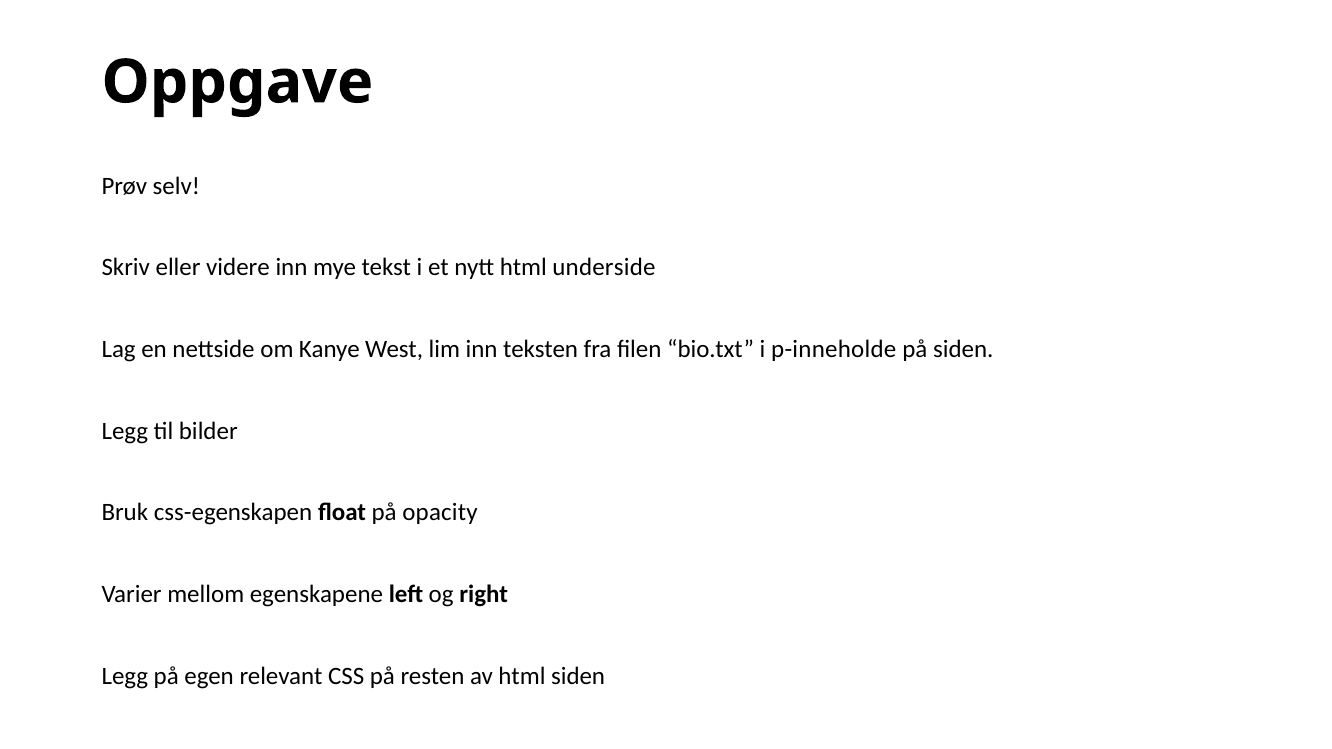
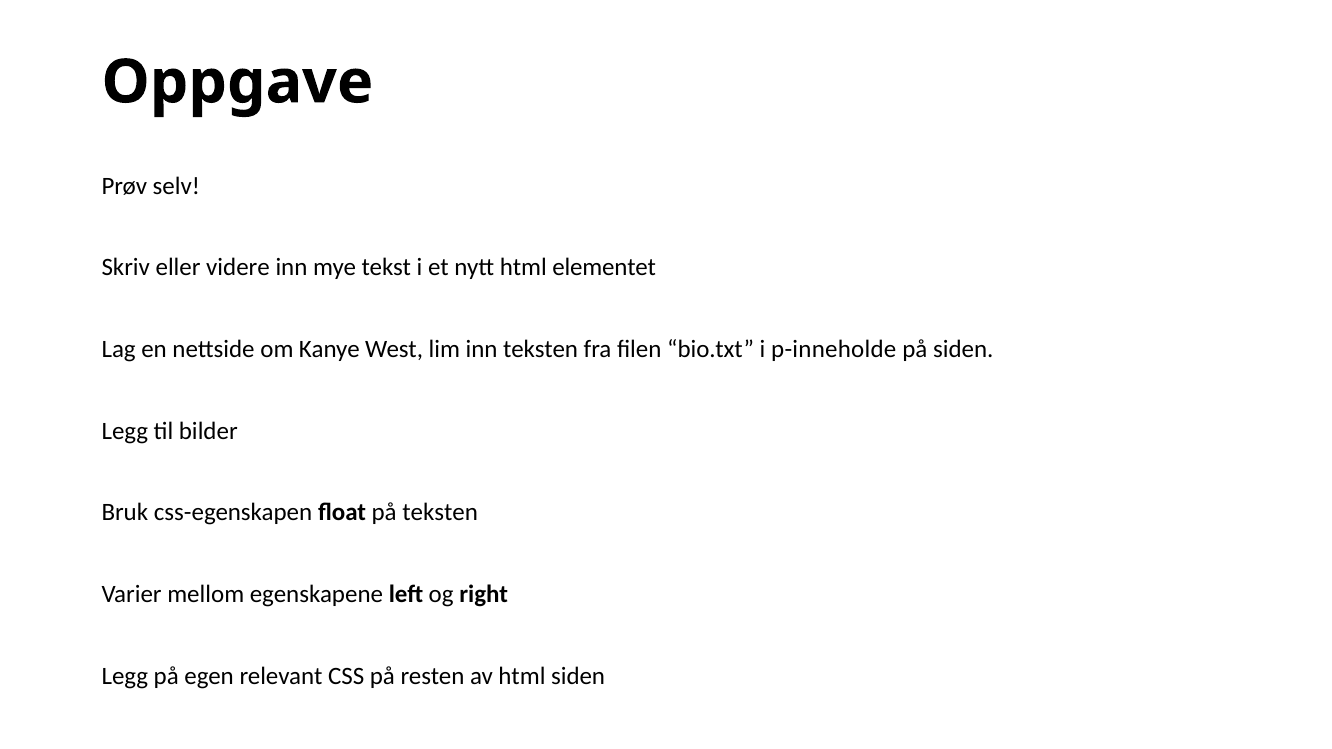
underside: underside -> elementet
på opacity: opacity -> teksten
